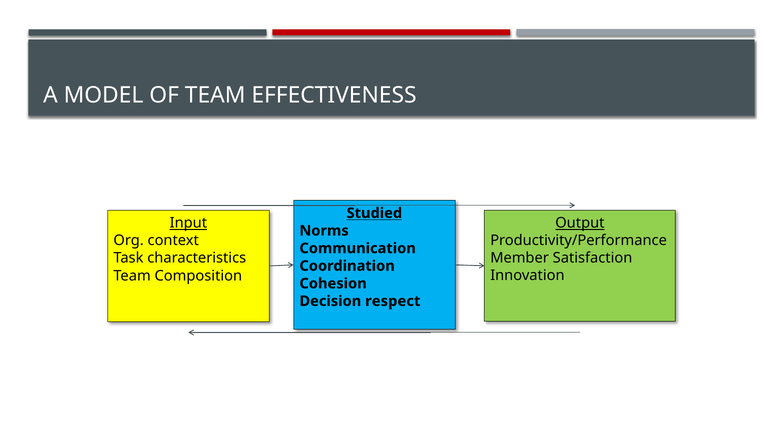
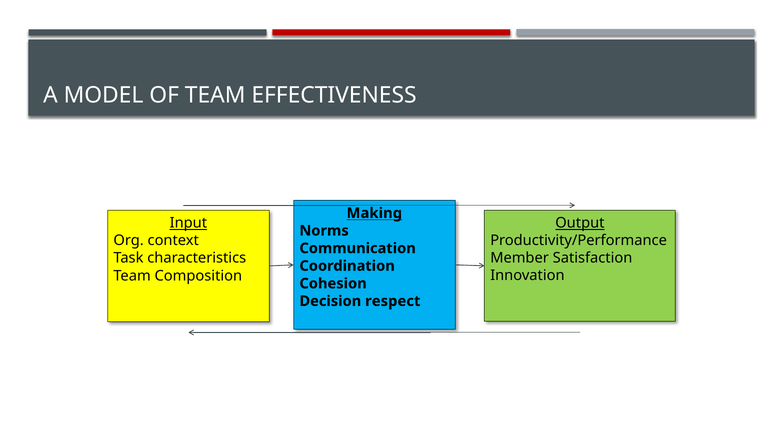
Studied: Studied -> Making
